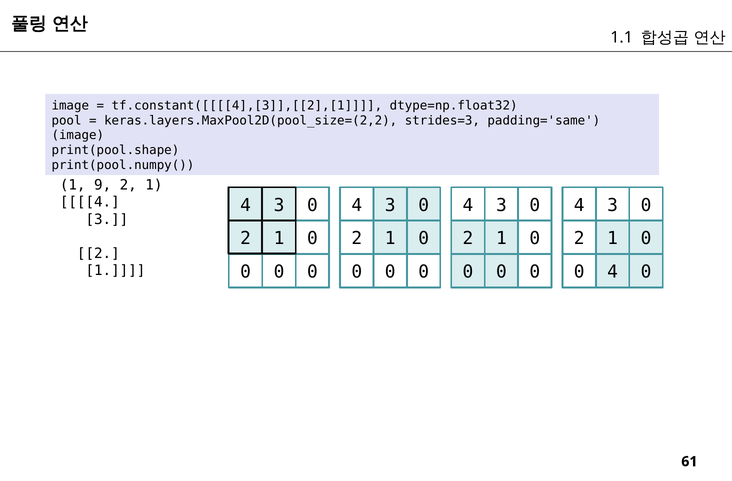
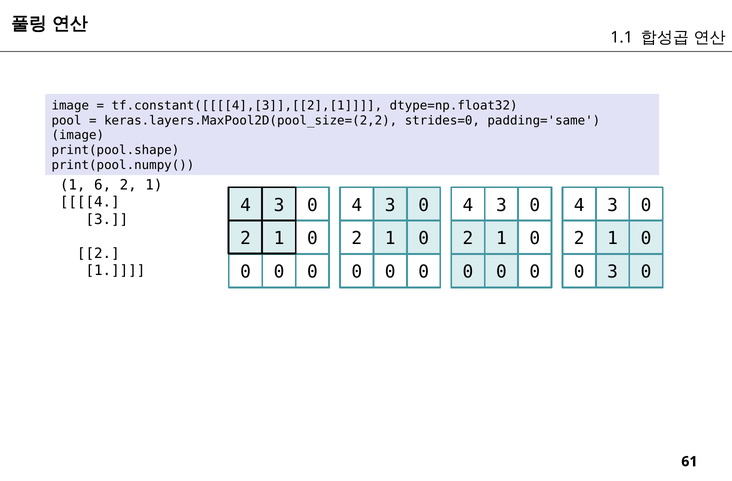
strides=3: strides=3 -> strides=0
9: 9 -> 6
4 at (613, 272): 4 -> 3
